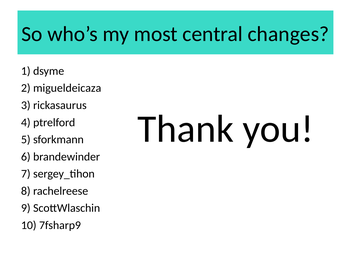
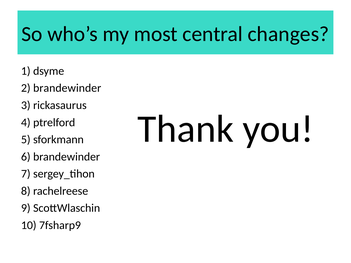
2 migueldeicaza: migueldeicaza -> brandewinder
